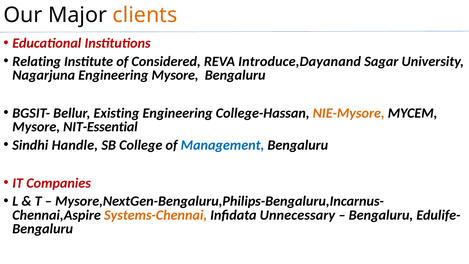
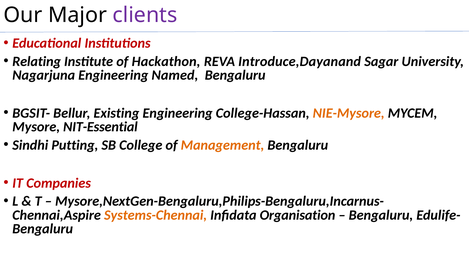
clients colour: orange -> purple
Considered: Considered -> Hackathon
Engineering Mysore: Mysore -> Named
Handle: Handle -> Putting
Management colour: blue -> orange
Unnecessary: Unnecessary -> Organisation
